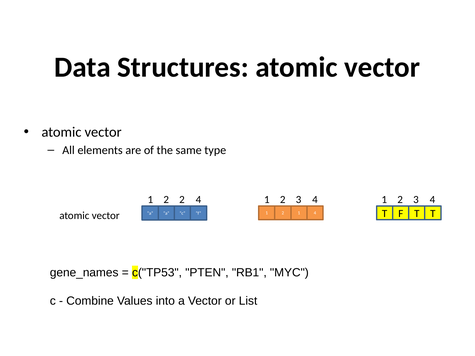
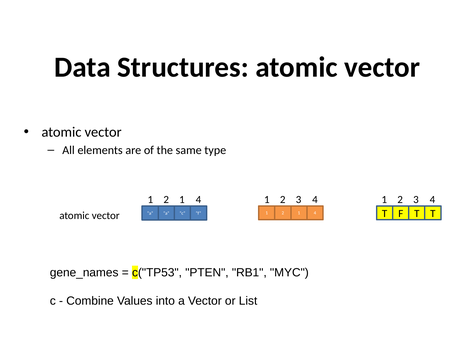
2 at (182, 200): 2 -> 1
